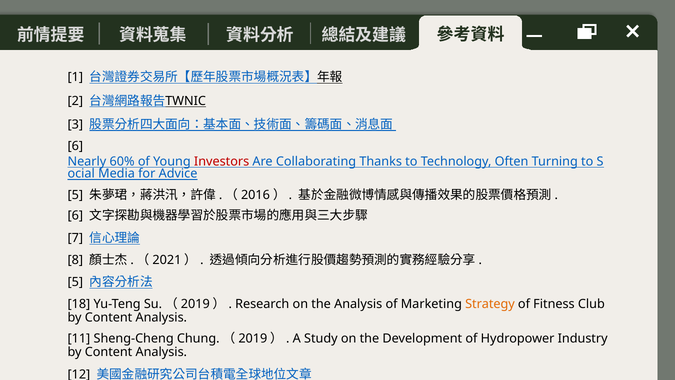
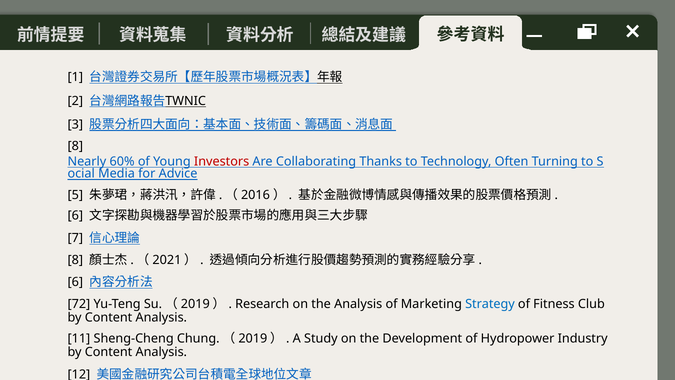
6 at (75, 146): 6 -> 8
5 at (75, 282): 5 -> 6
18: 18 -> 72
Strategy colour: orange -> blue
